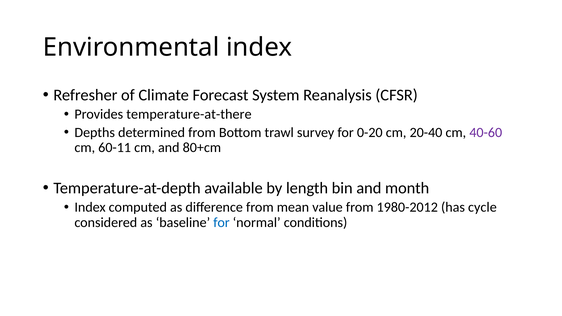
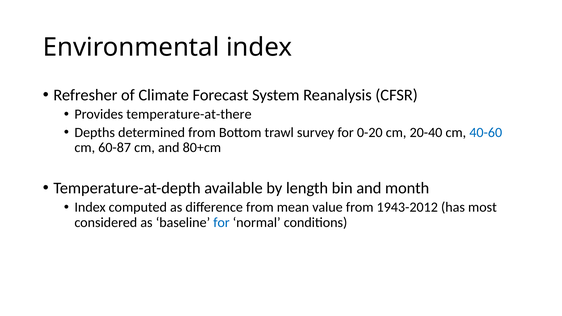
40-60 colour: purple -> blue
60-11: 60-11 -> 60-87
1980-2012: 1980-2012 -> 1943-2012
cycle: cycle -> most
